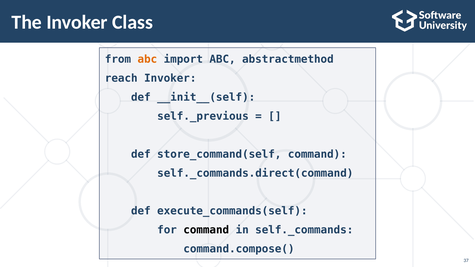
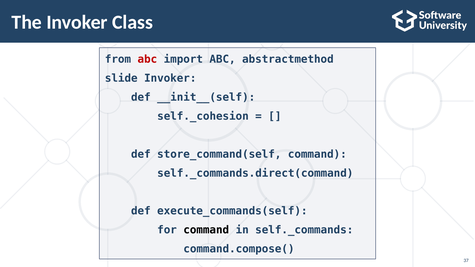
abc at (147, 59) colour: orange -> red
reach: reach -> slide
self._previous: self._previous -> self._cohesion
